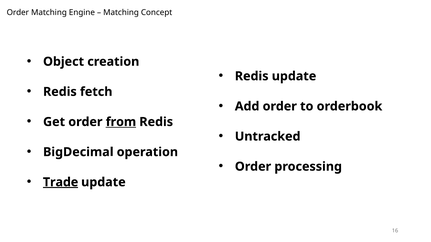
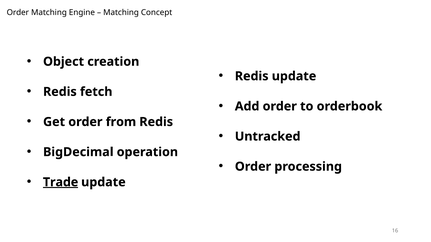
from underline: present -> none
